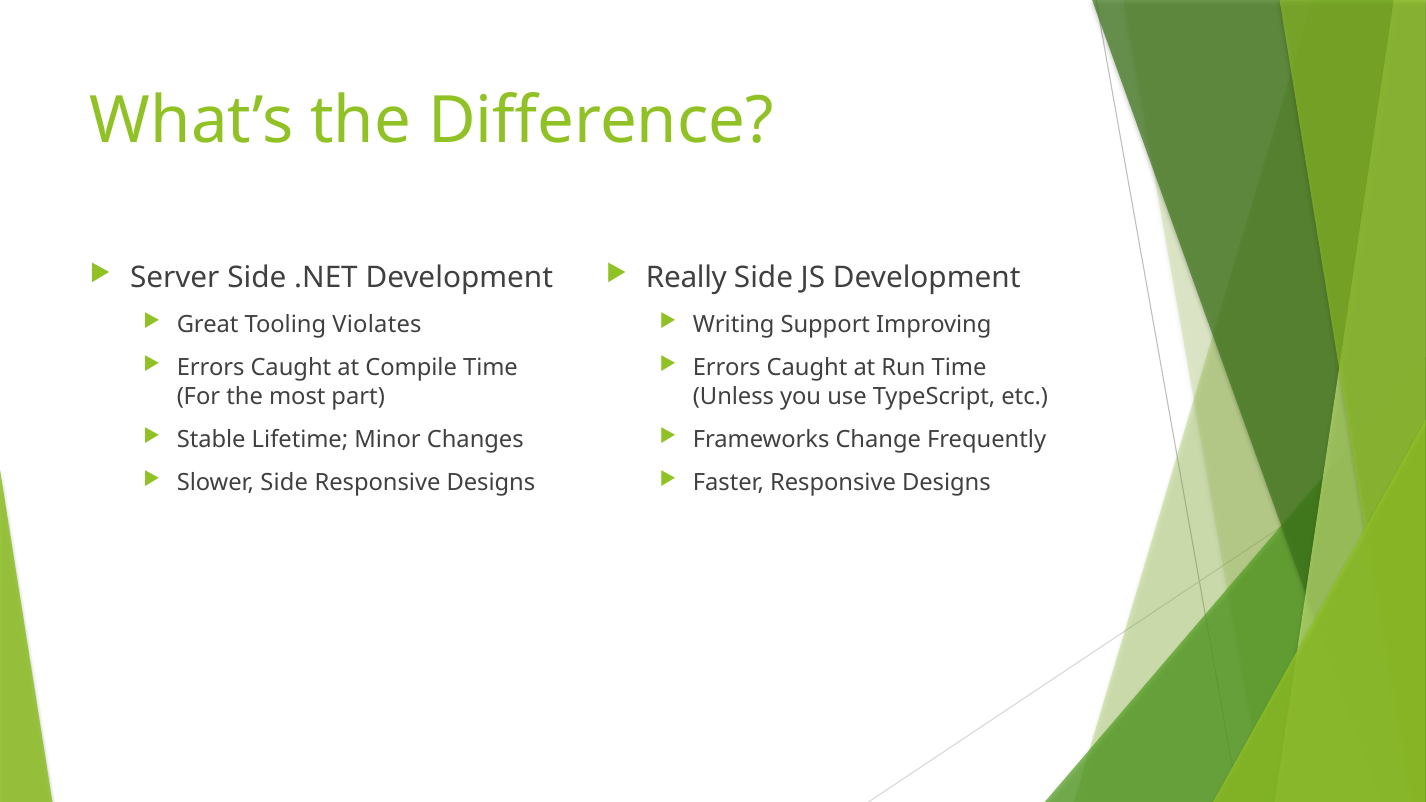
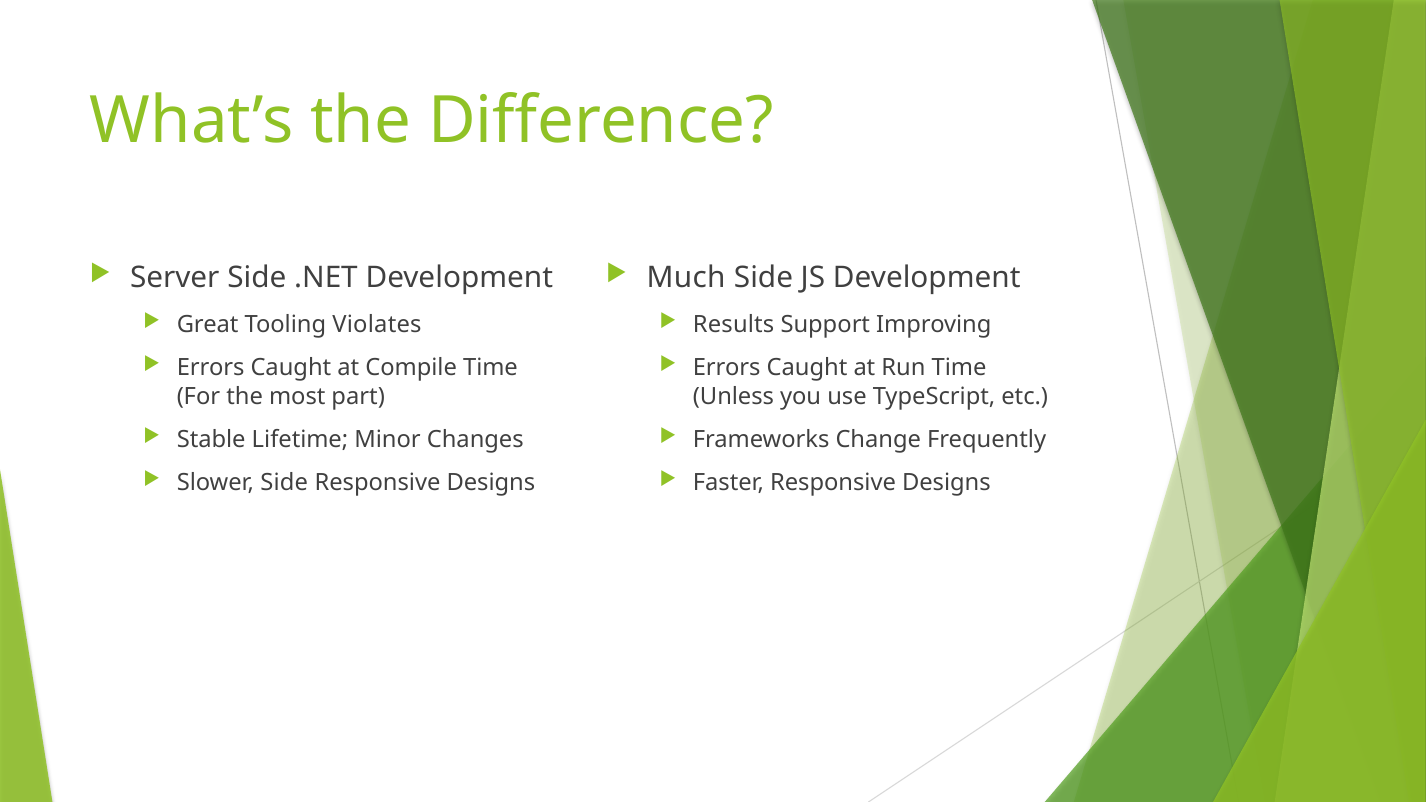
Really: Really -> Much
Writing: Writing -> Results
